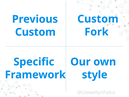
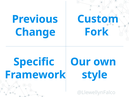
Custom at (35, 32): Custom -> Change
